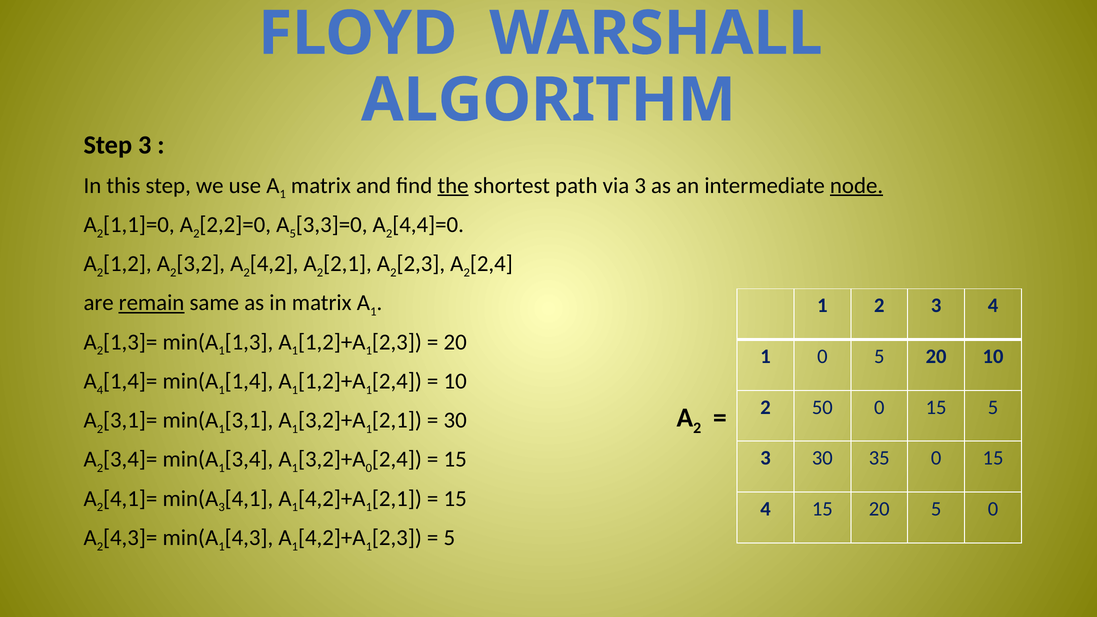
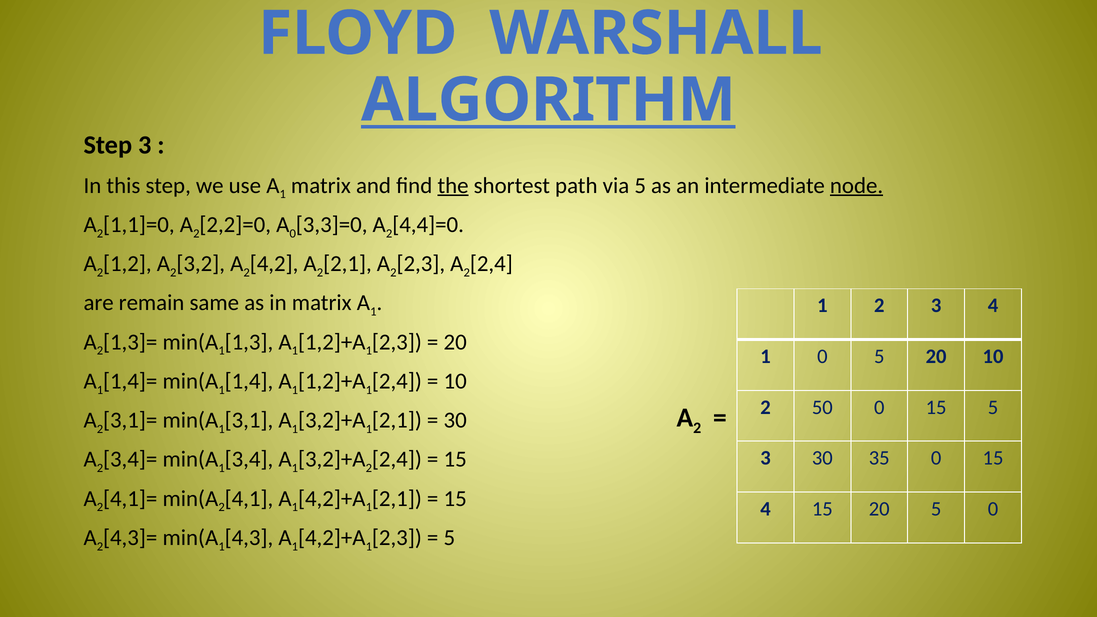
ALGORITHM underline: none -> present
via 3: 3 -> 5
5 at (293, 233): 5 -> 0
remain underline: present -> none
4 at (100, 390): 4 -> 1
0 at (369, 468): 0 -> 2
3 at (222, 507): 3 -> 2
